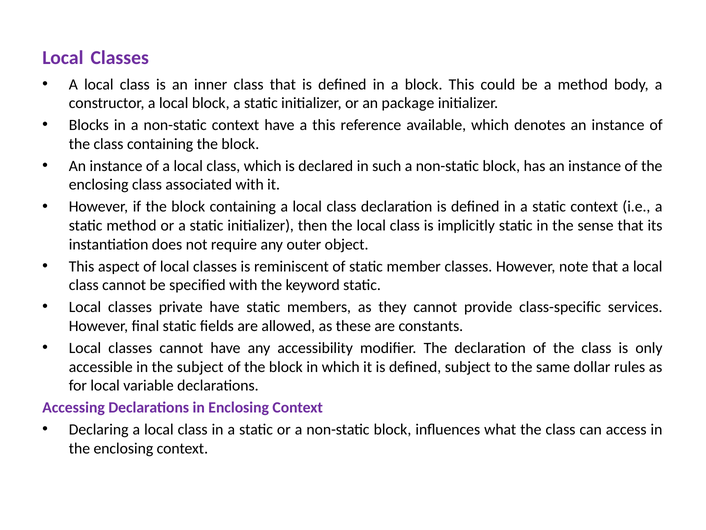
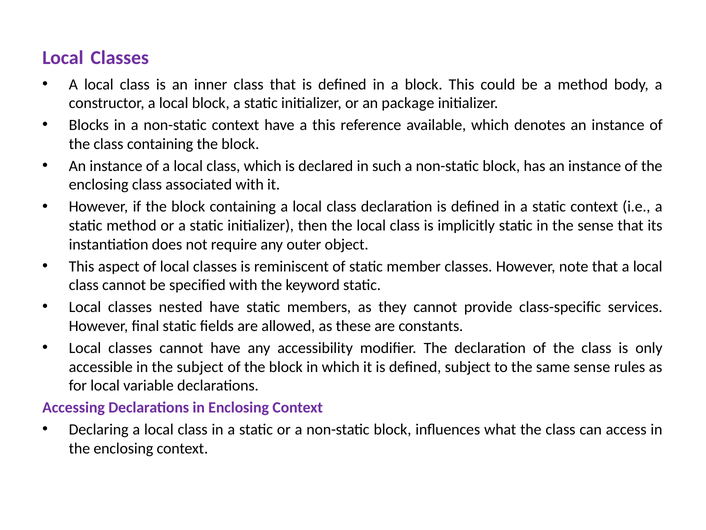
private: private -> nested
same dollar: dollar -> sense
